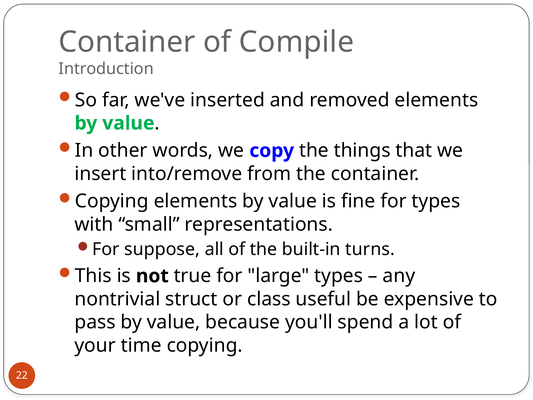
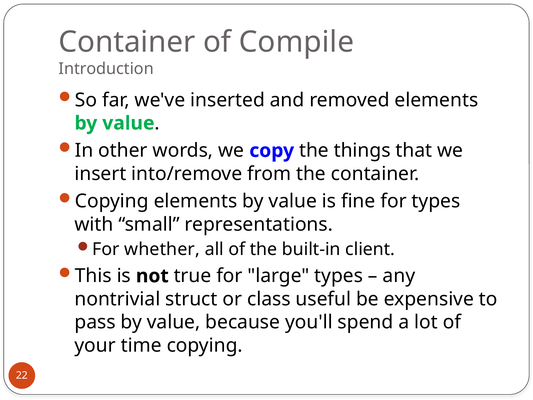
suppose: suppose -> whether
turns: turns -> client
